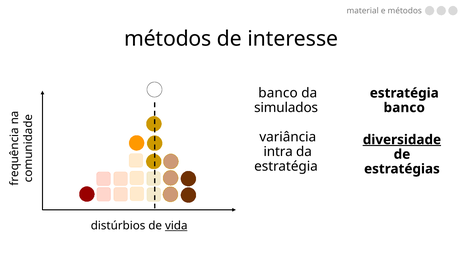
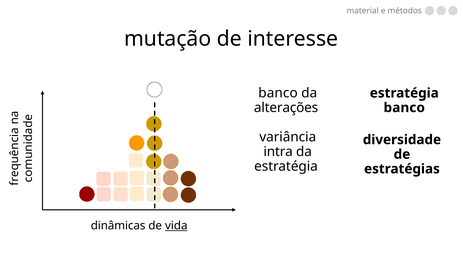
métodos at (168, 39): métodos -> mutação
simulados: simulados -> alterações
diversidade underline: present -> none
distúrbios: distúrbios -> dinâmicas
